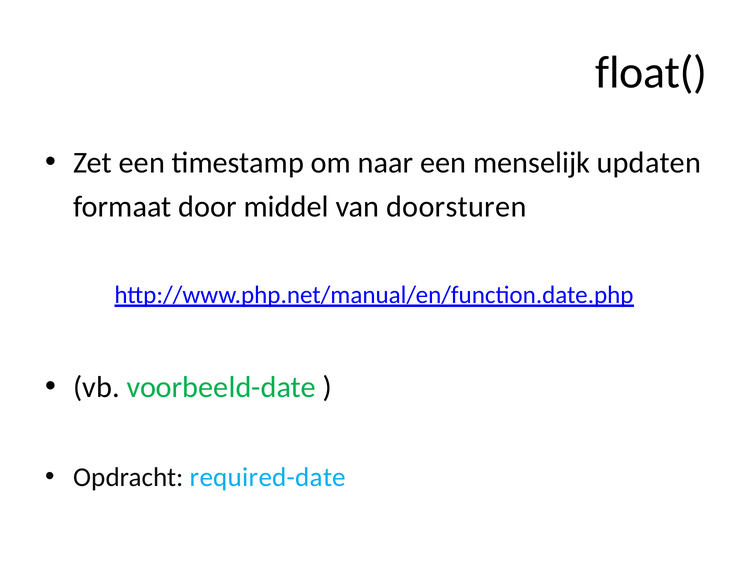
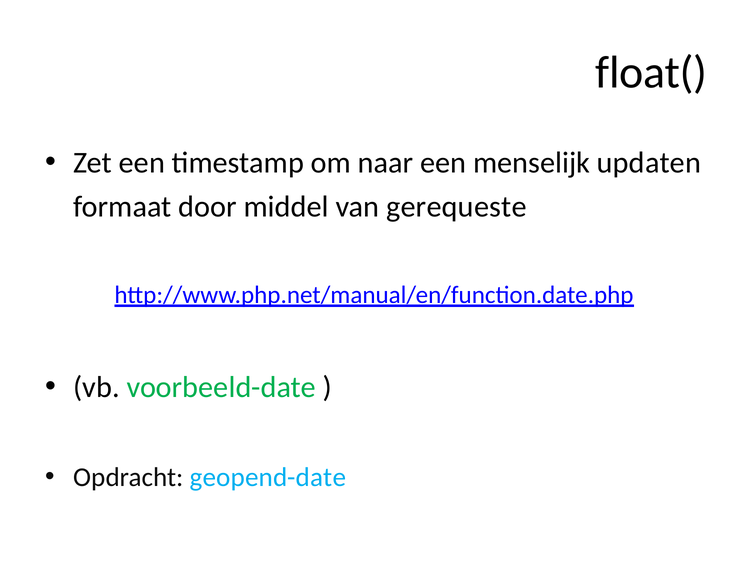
doorsturen: doorsturen -> gerequeste
required-date: required-date -> geopend-date
